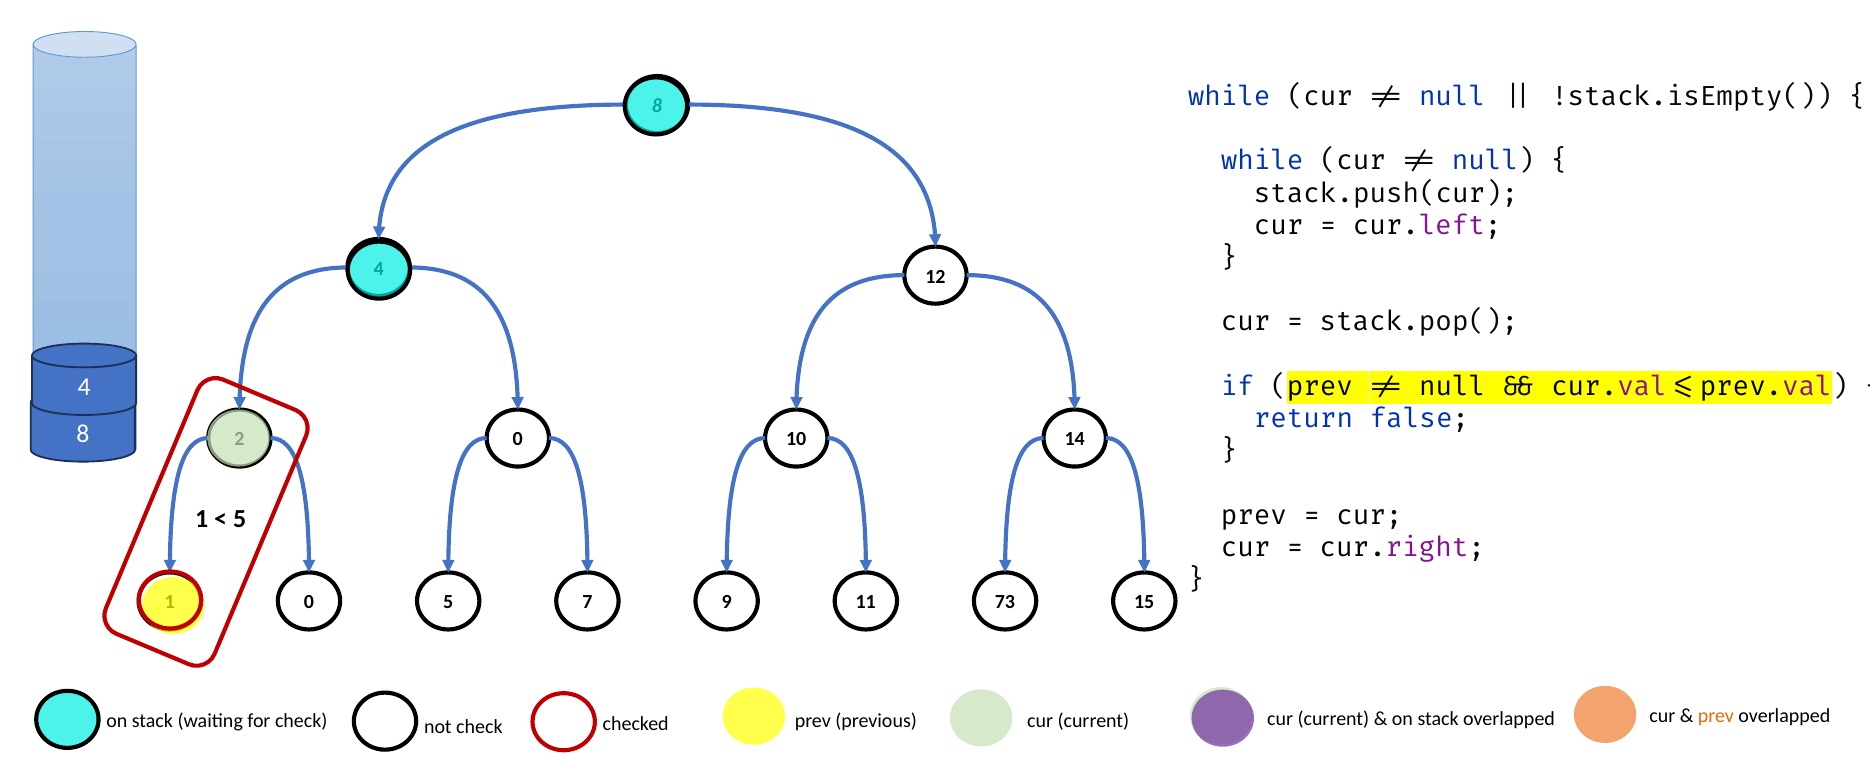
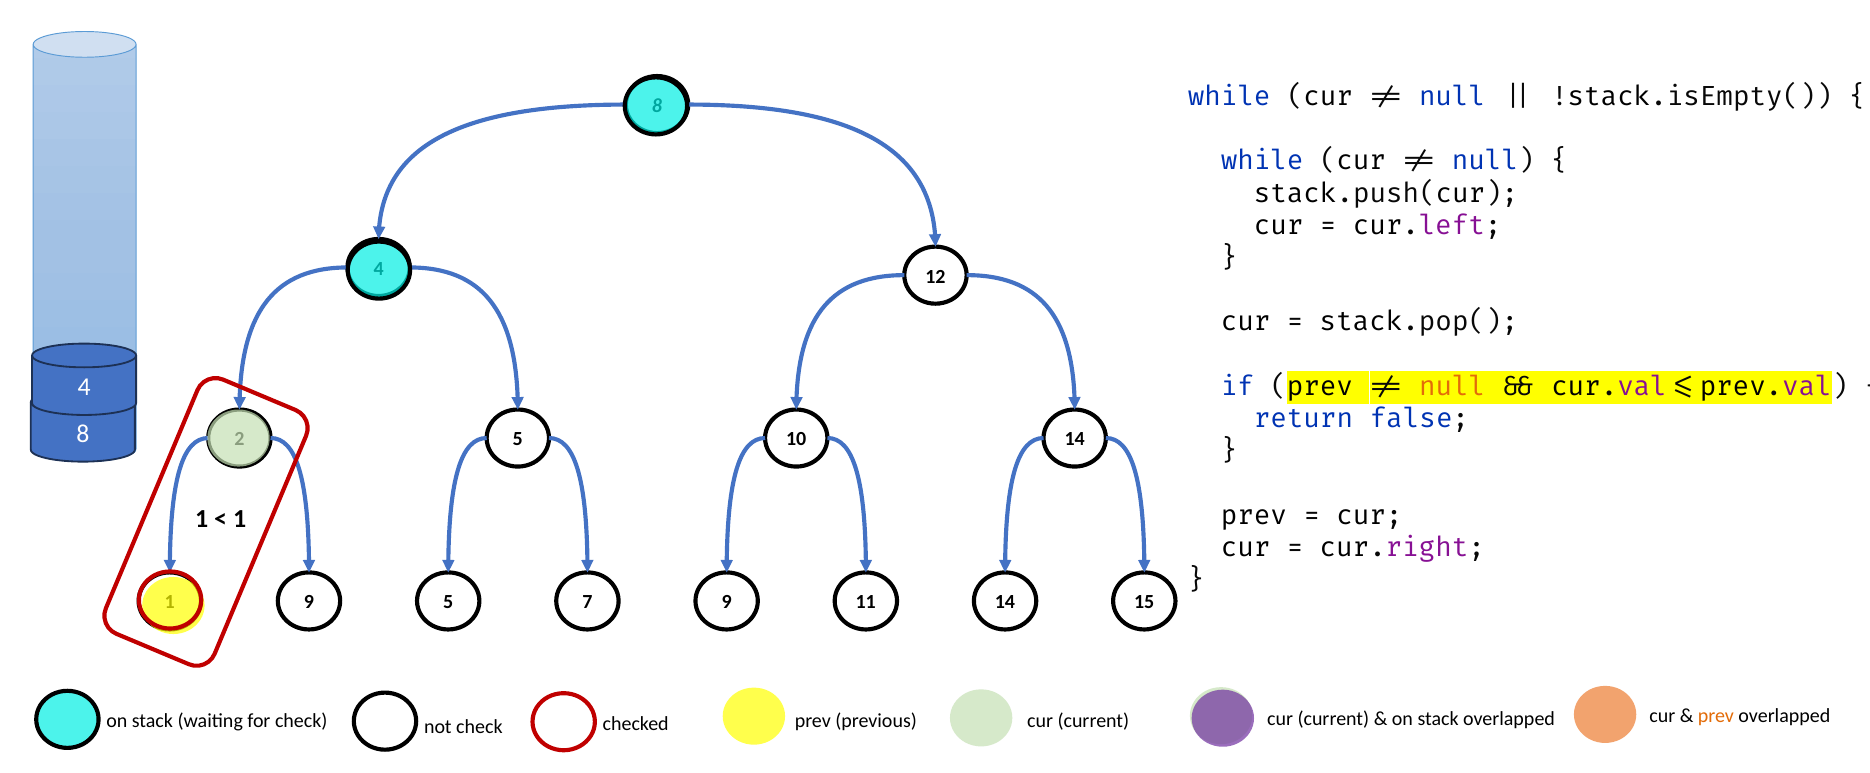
null at (1452, 386) colour: black -> orange
0 at (518, 439): 0 -> 5
5 at (240, 519): 5 -> 1
0 at (309, 602): 0 -> 9
73 at (1005, 602): 73 -> 14
